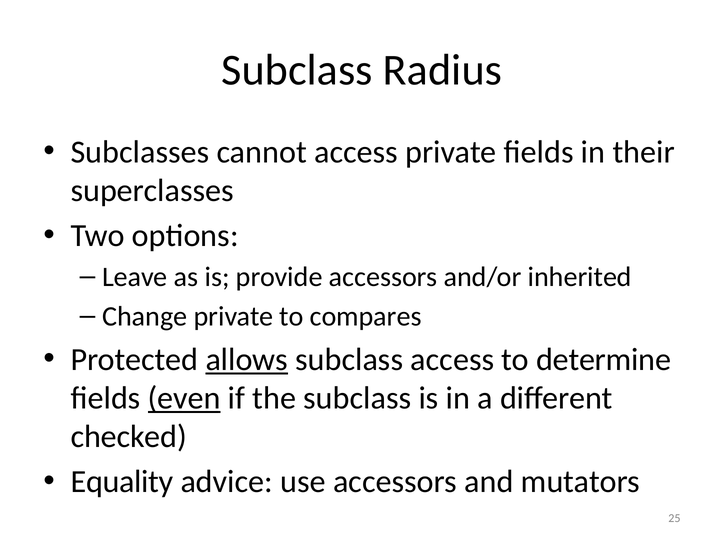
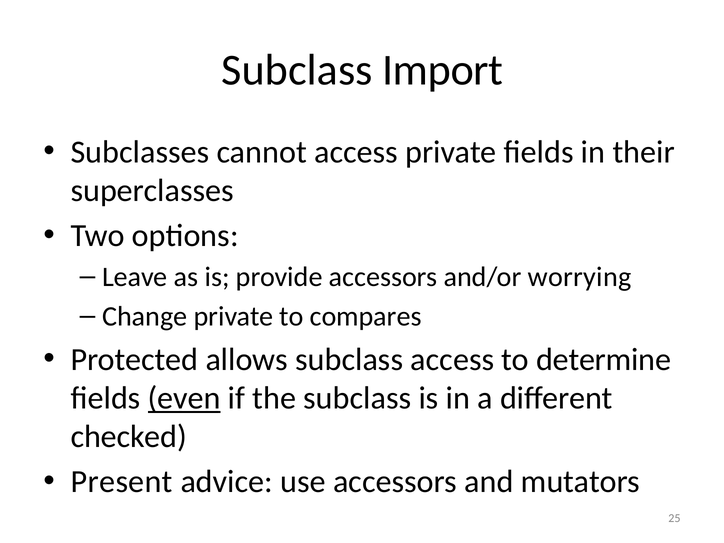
Radius: Radius -> Import
inherited: inherited -> worrying
allows underline: present -> none
Equality: Equality -> Present
